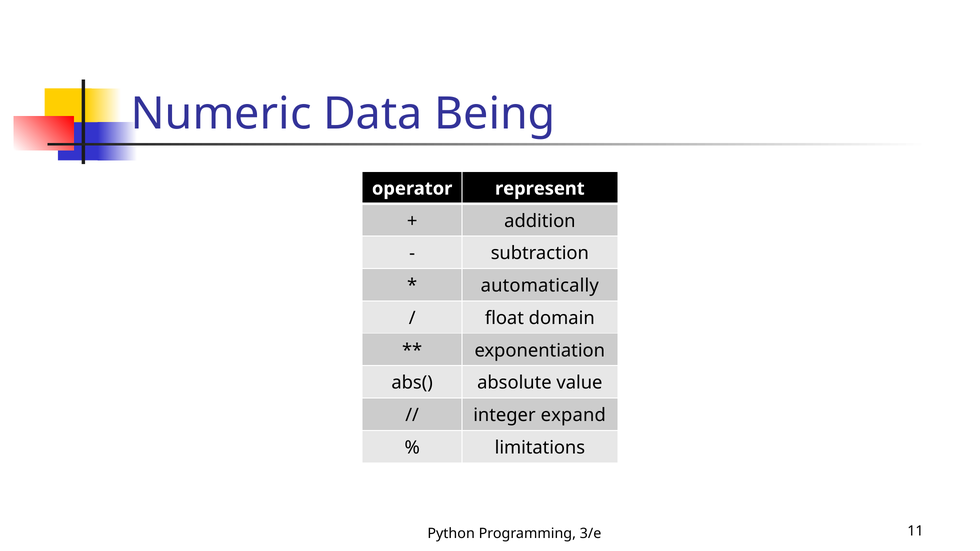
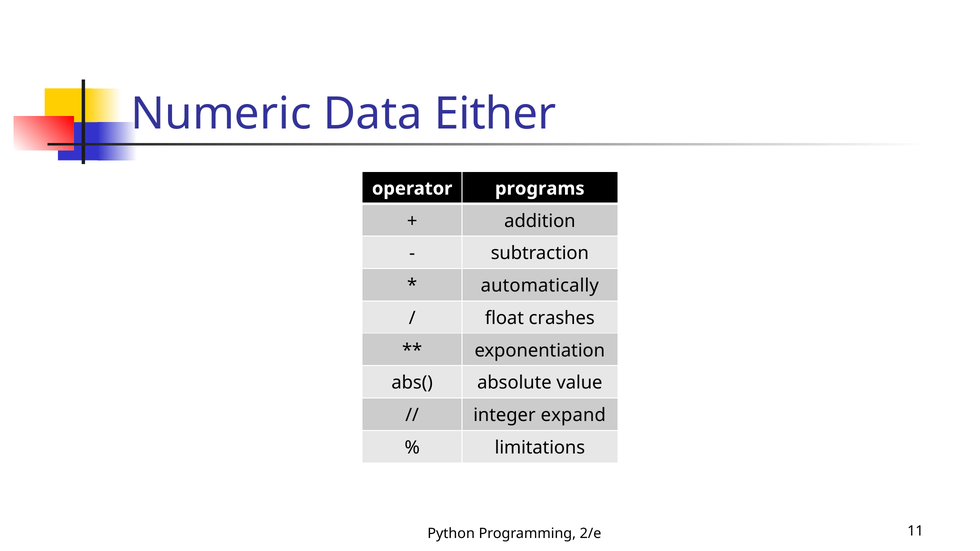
Being: Being -> Either
represent: represent -> programs
domain: domain -> crashes
3/e: 3/e -> 2/e
